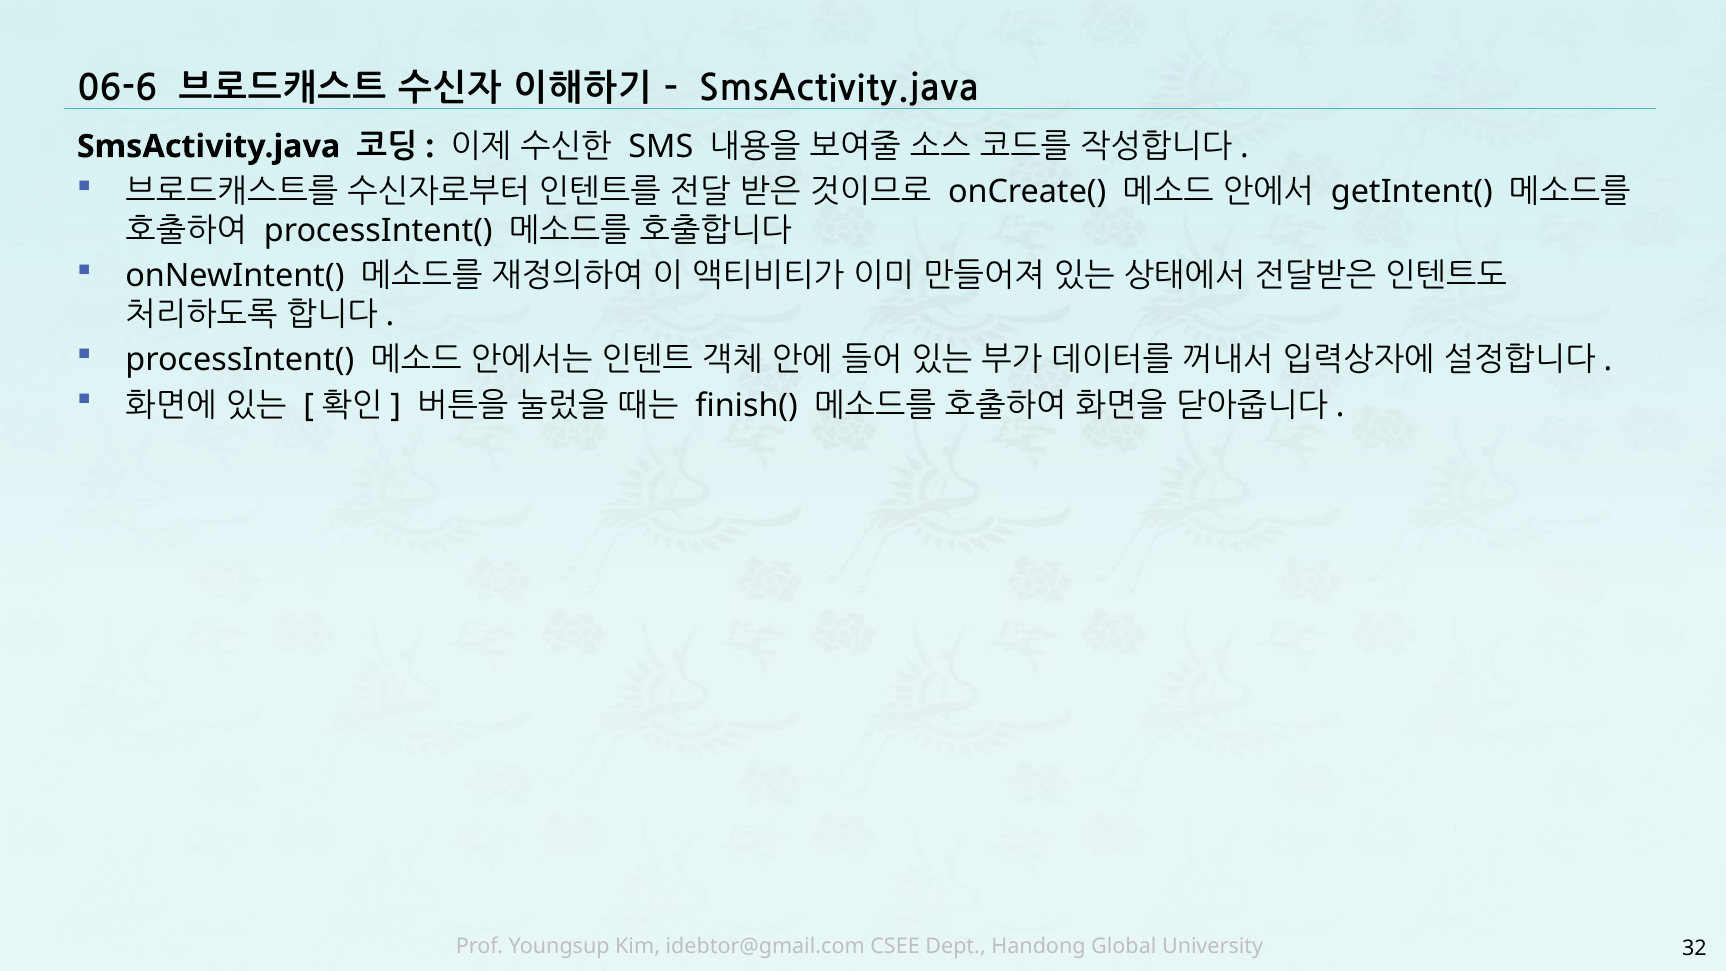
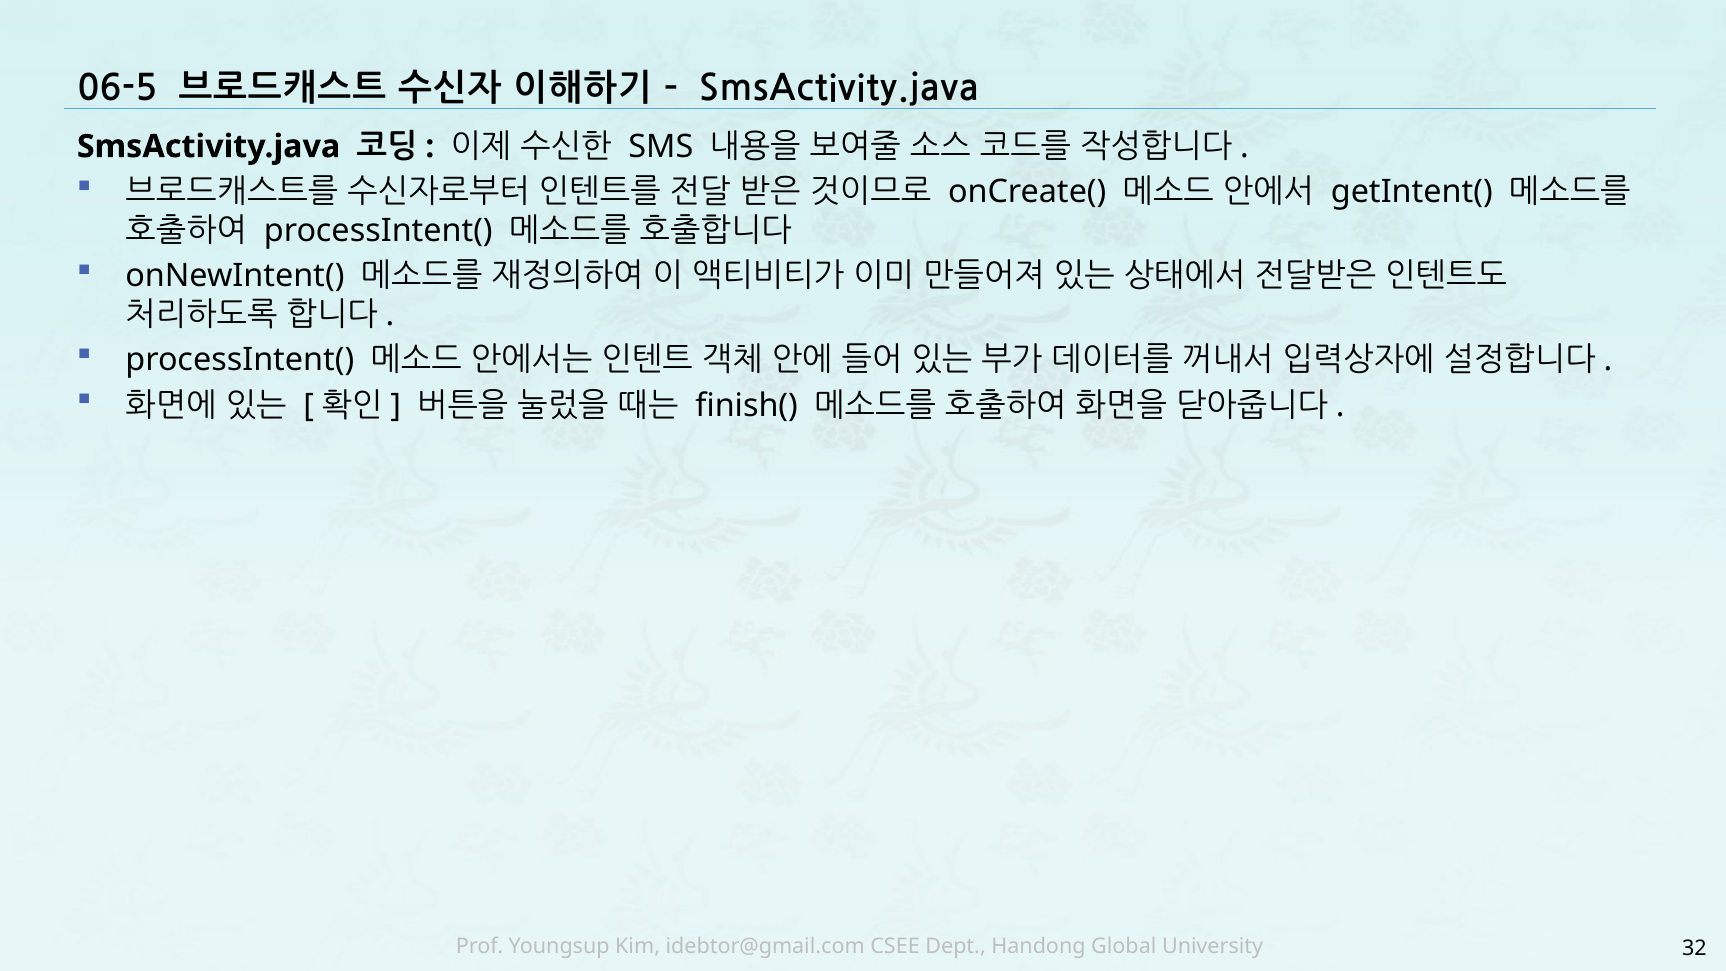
06-6: 06-6 -> 06-5
